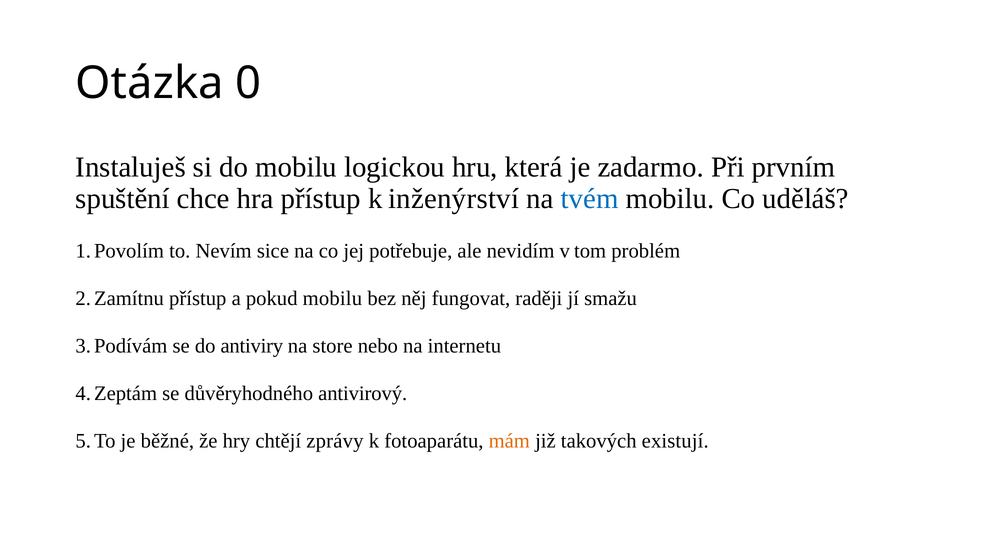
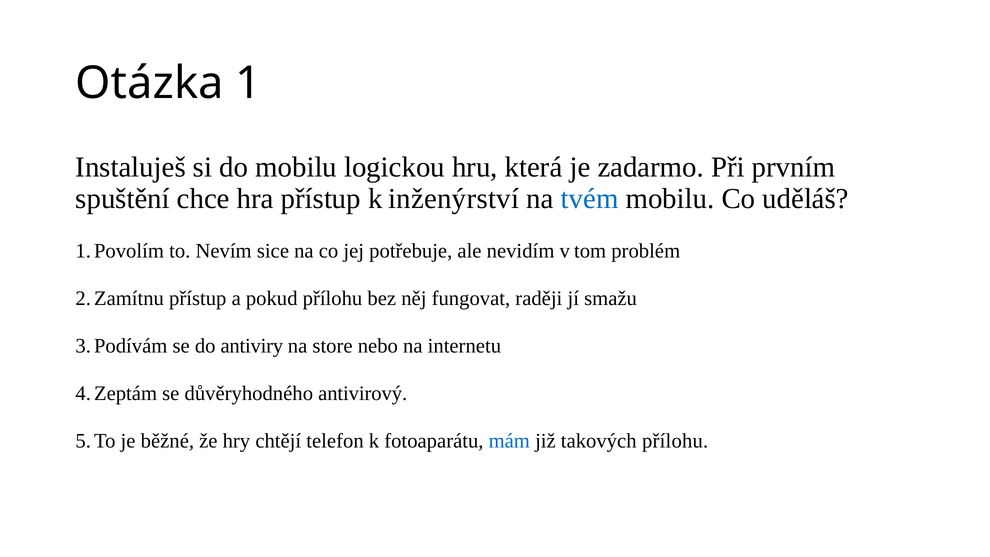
0: 0 -> 1
pokud mobilu: mobilu -> přílohu
zprávy: zprávy -> telefon
mám colour: orange -> blue
takových existují: existují -> přílohu
